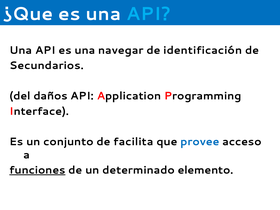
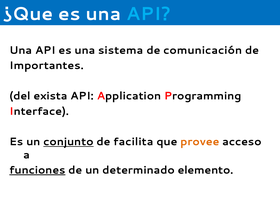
navegar: navegar -> sistema
identificación: identificación -> comunicación
Secundarios: Secundarios -> Importantes
daños: daños -> exista
conjunto underline: none -> present
provee colour: blue -> orange
